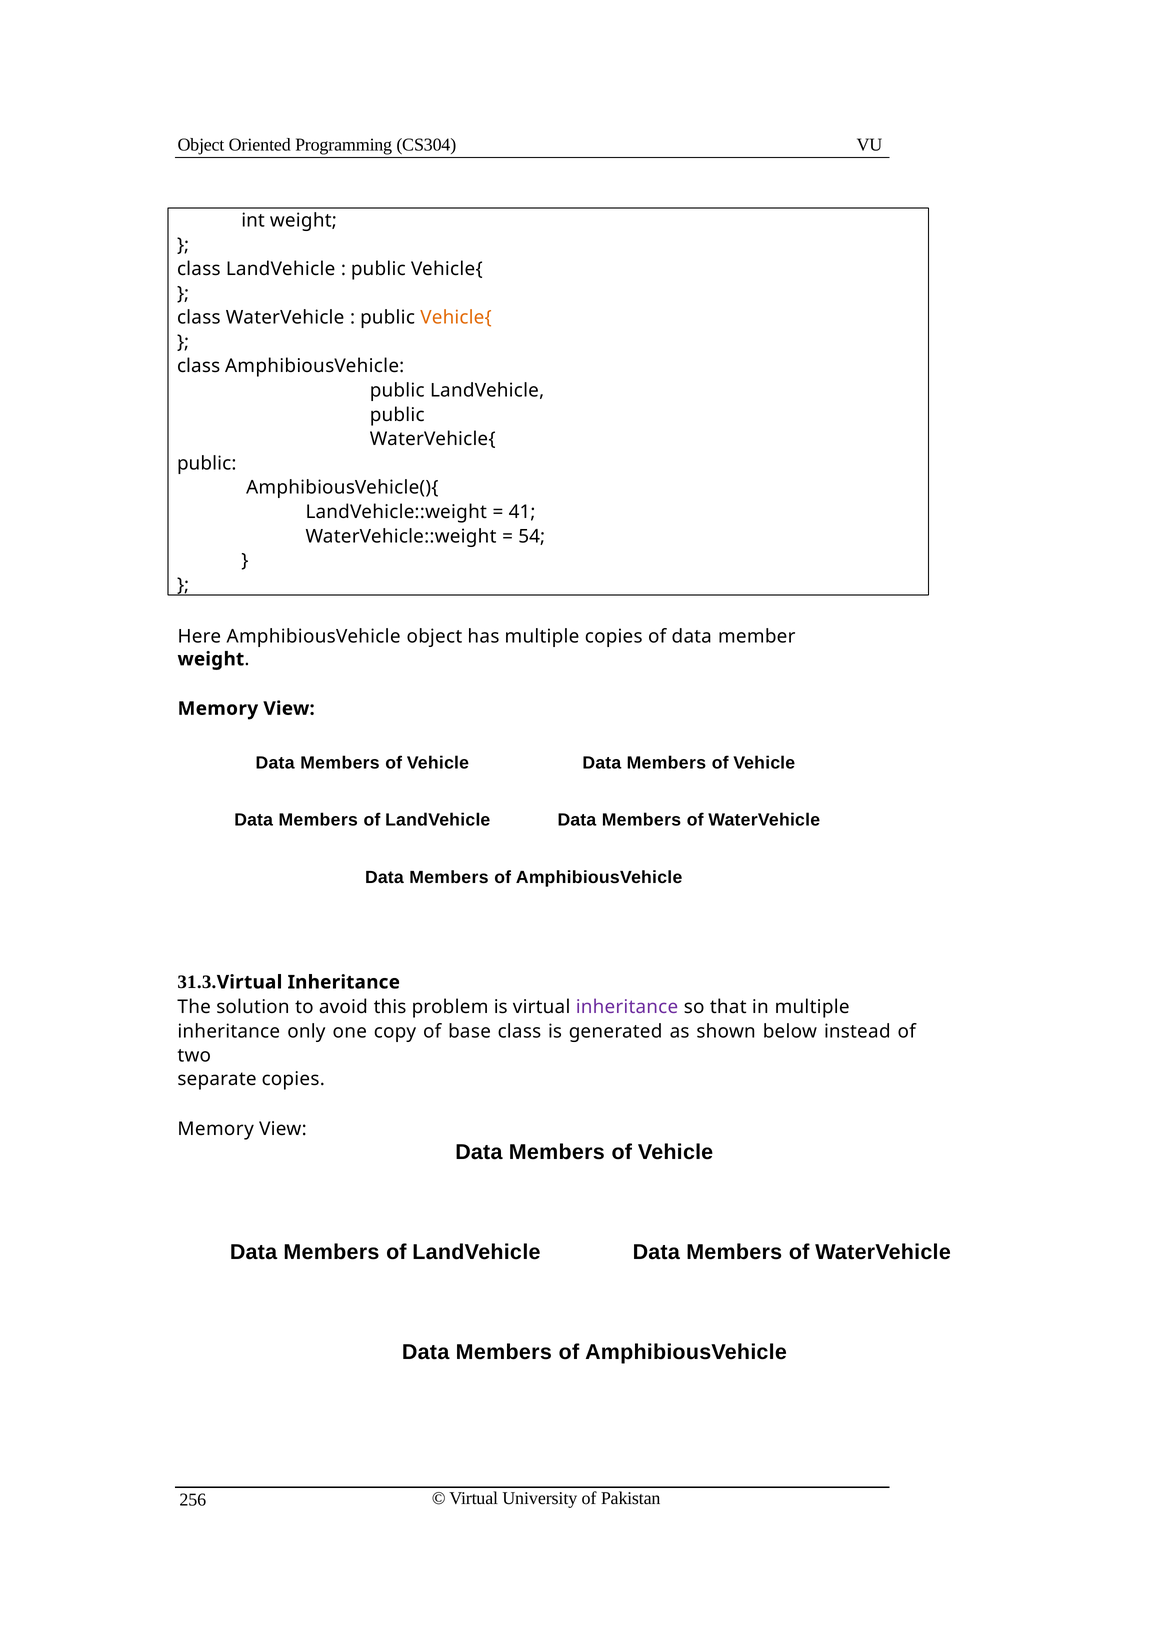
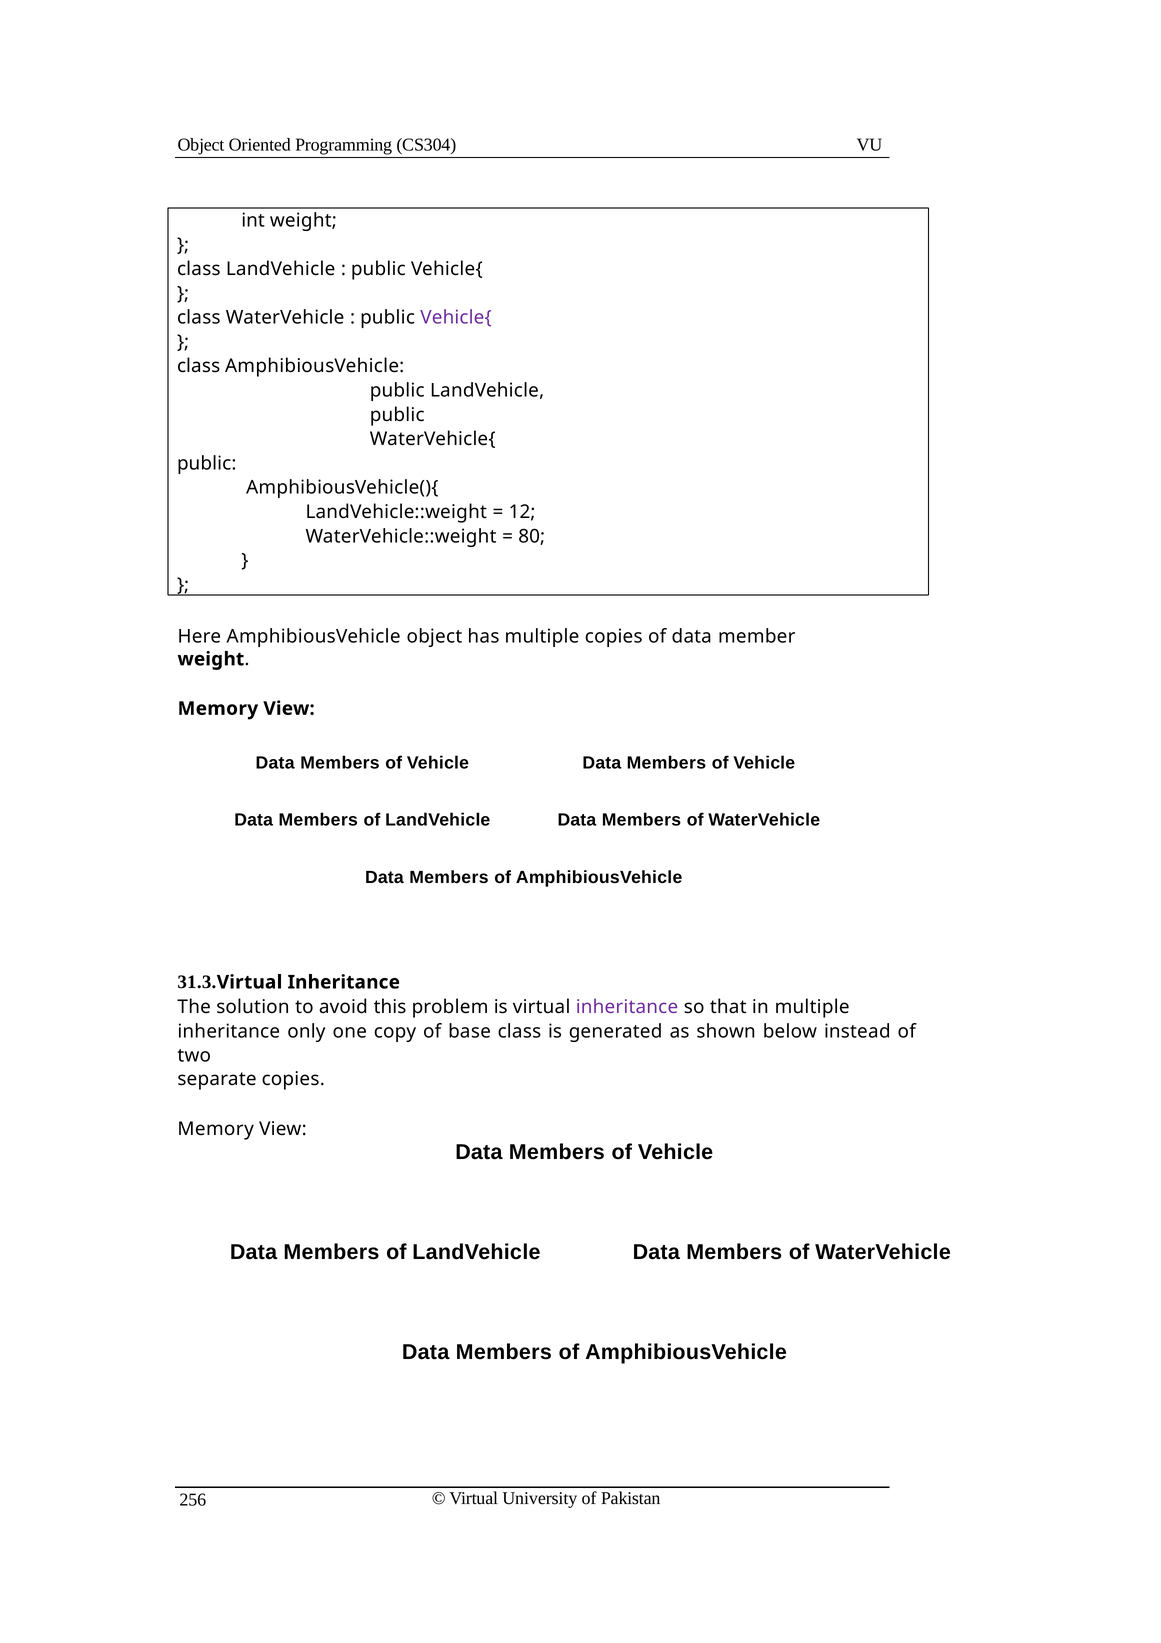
Vehicle{ at (456, 318) colour: orange -> purple
41: 41 -> 12
54: 54 -> 80
